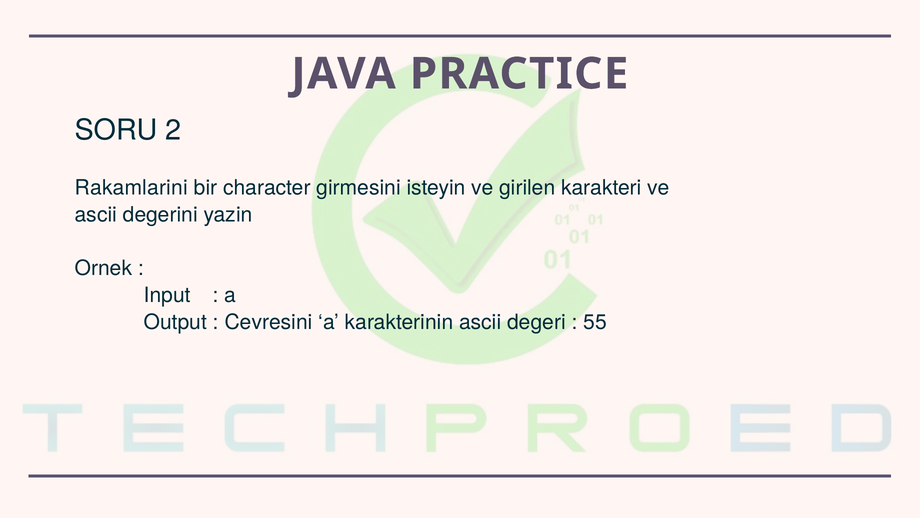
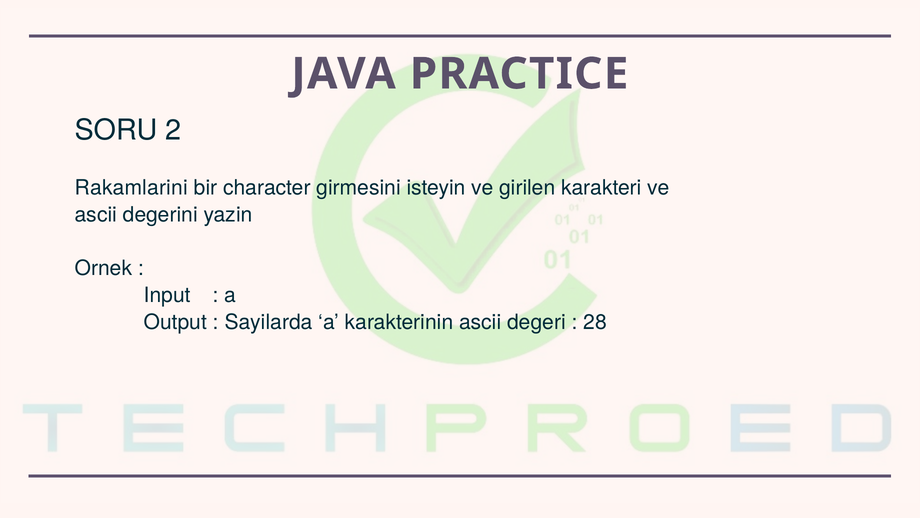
Cevresini: Cevresini -> Sayilarda
55: 55 -> 28
